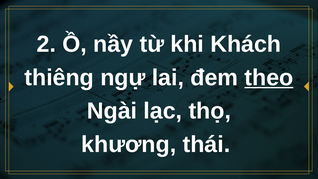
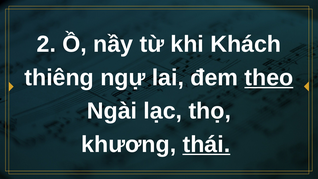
thái underline: none -> present
